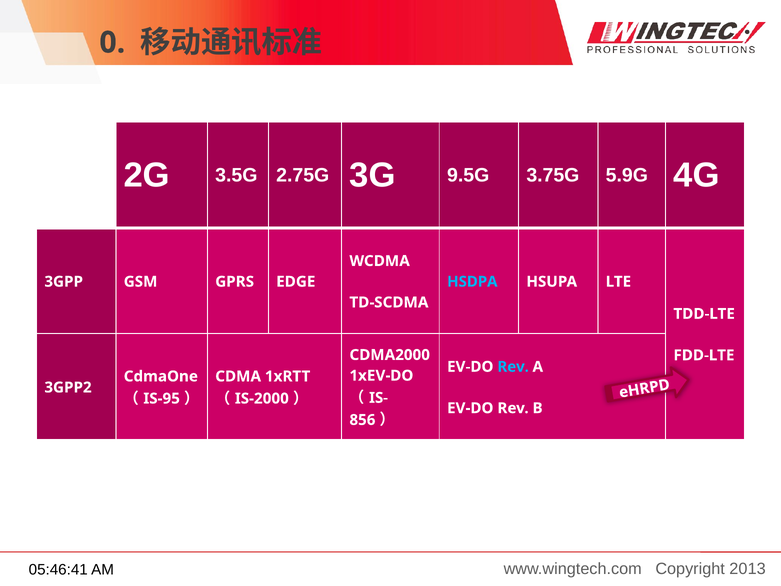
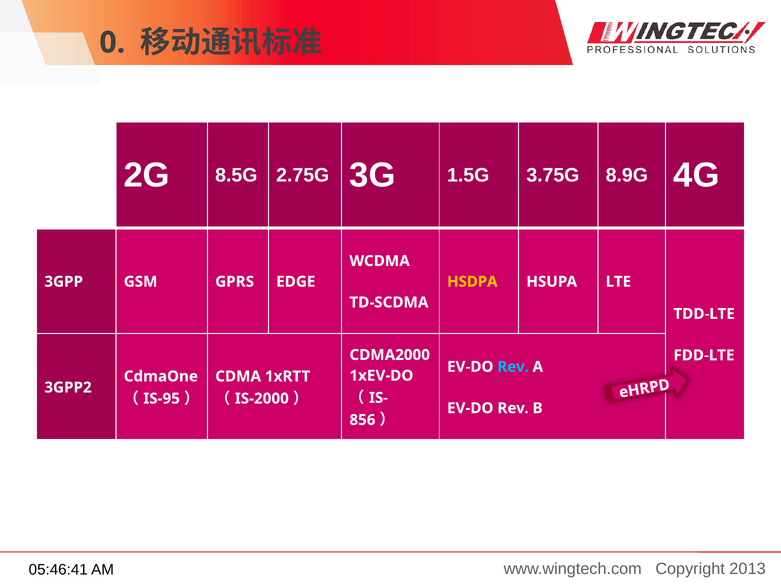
3.5G: 3.5G -> 8.5G
9.5G: 9.5G -> 1.5G
5.9G: 5.9G -> 8.9G
HSDPA colour: light blue -> yellow
